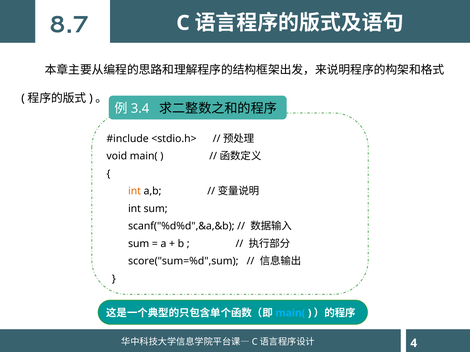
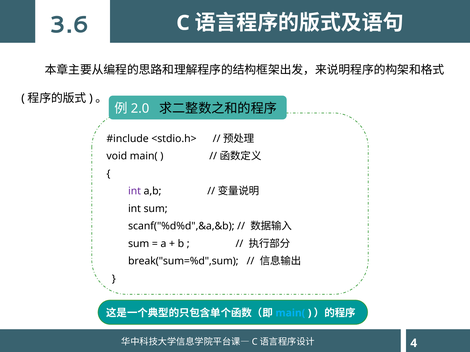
8.7: 8.7 -> 3.6
3.4: 3.4 -> 2.0
int at (135, 191) colour: orange -> purple
score("sum=%d",sum: score("sum=%d",sum -> break("sum=%d",sum
